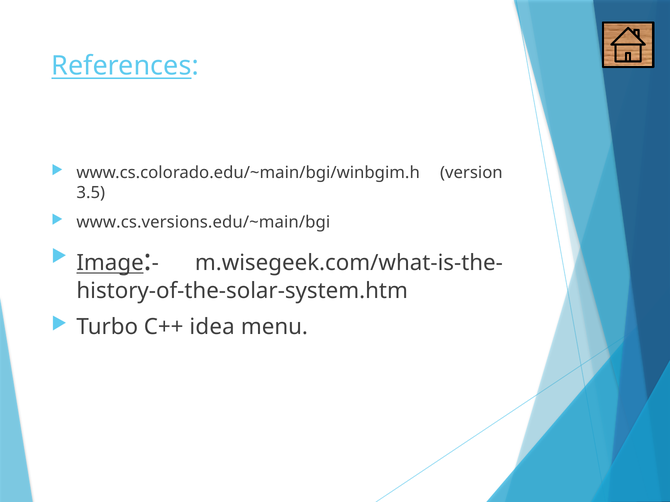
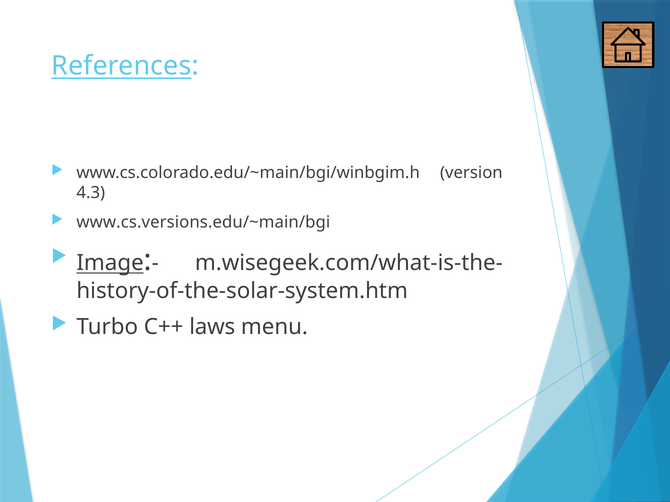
3.5: 3.5 -> 4.3
idea: idea -> laws
